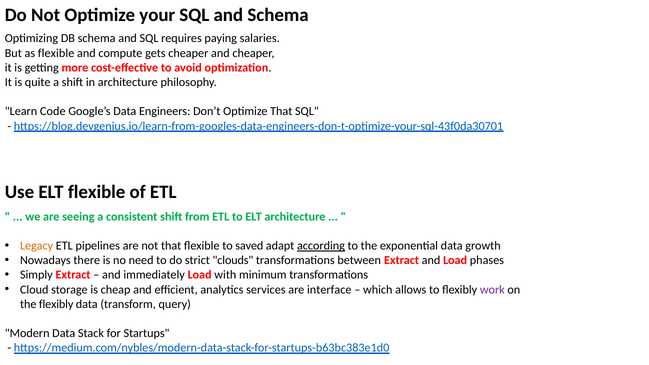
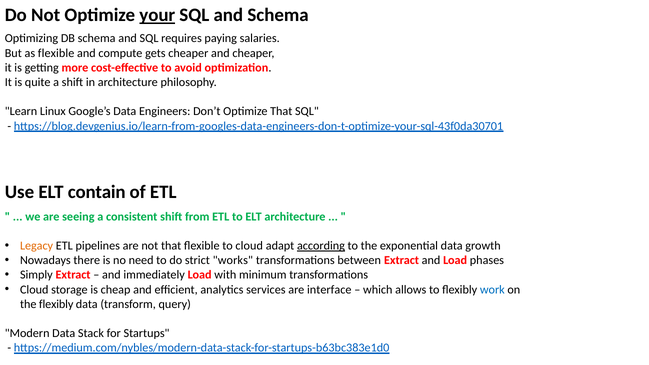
your underline: none -> present
Code: Code -> Linux
ELT flexible: flexible -> contain
to saved: saved -> cloud
clouds: clouds -> works
work colour: purple -> blue
